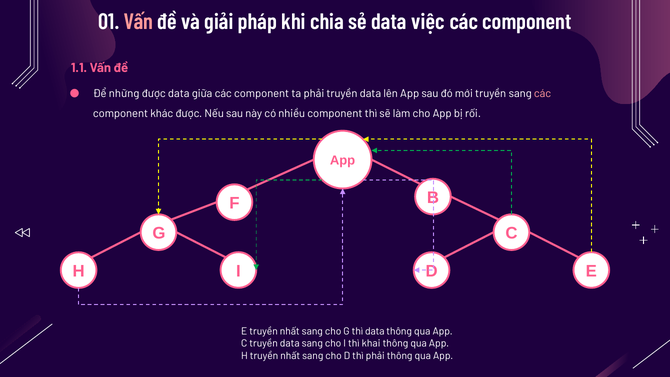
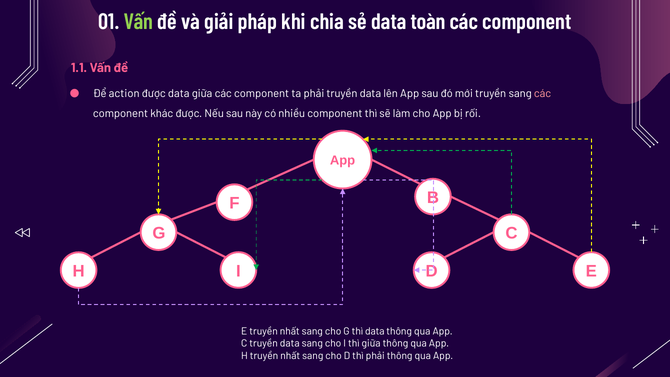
Vấn at (138, 22) colour: pink -> light green
việc: việc -> toàn
những: những -> action
thì khai: khai -> giữa
